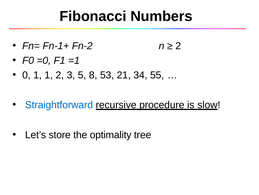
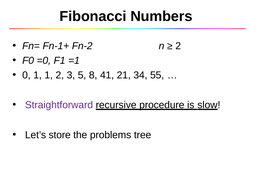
53: 53 -> 41
Straightforward colour: blue -> purple
optimality: optimality -> problems
